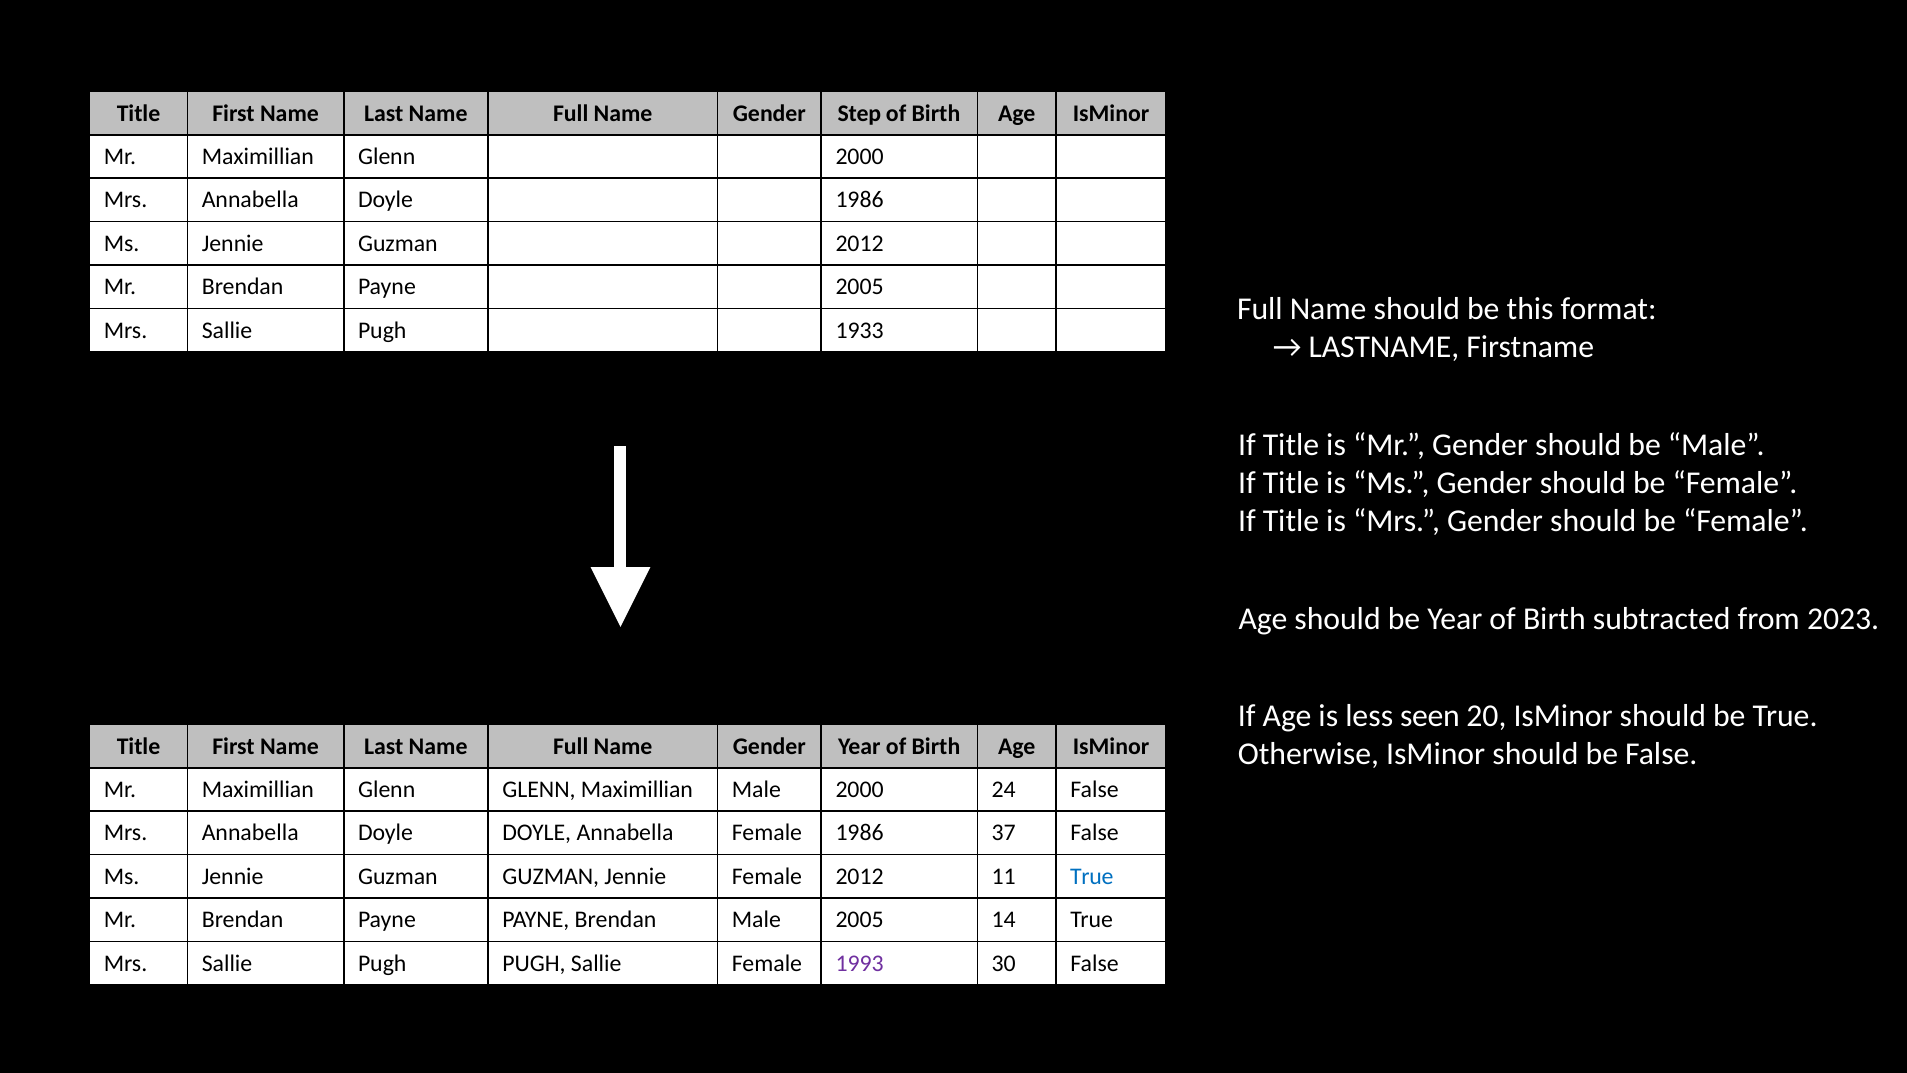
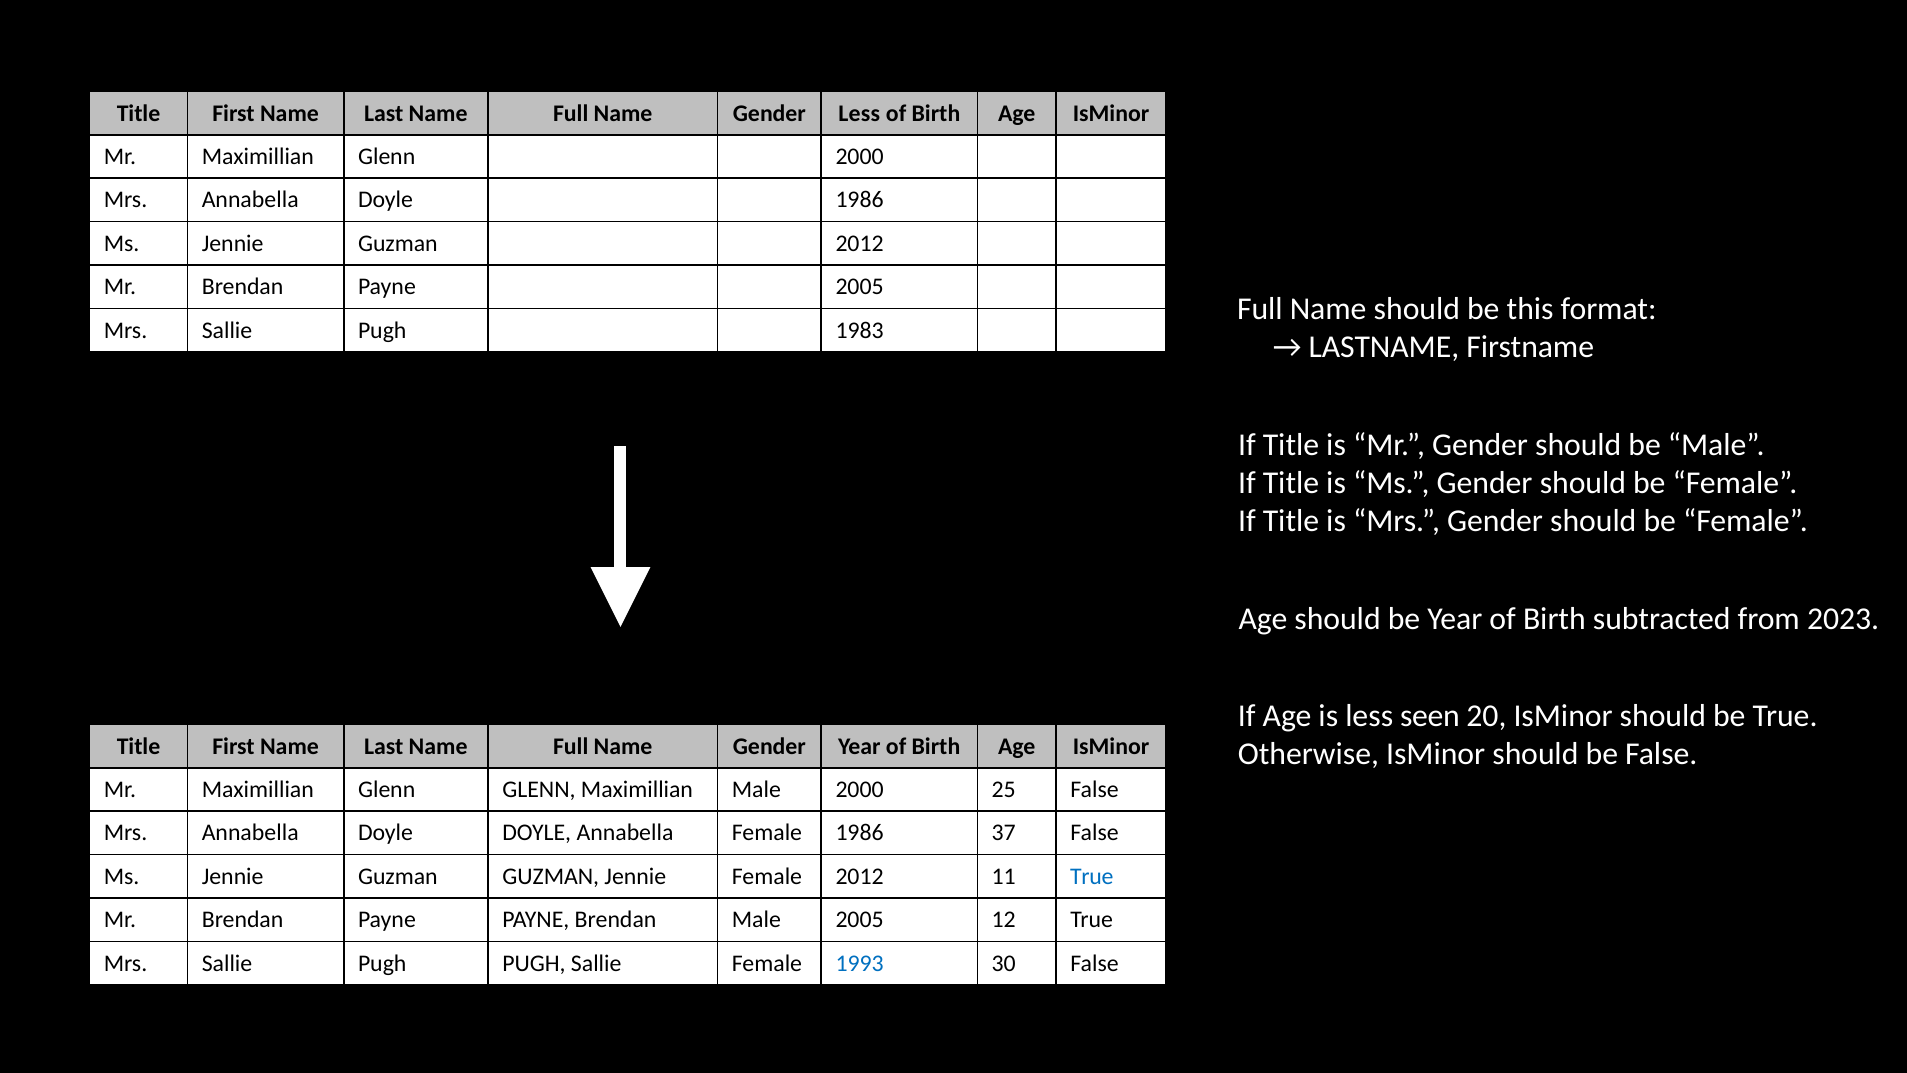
Gender Step: Step -> Less
1933: 1933 -> 1983
24: 24 -> 25
14: 14 -> 12
1993 colour: purple -> blue
